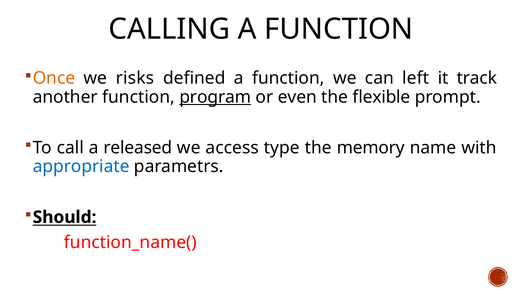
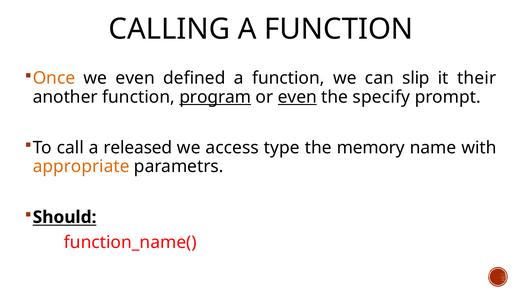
we risks: risks -> even
left: left -> slip
track: track -> their
even at (297, 97) underline: none -> present
flexible: flexible -> specify
appropriate colour: blue -> orange
